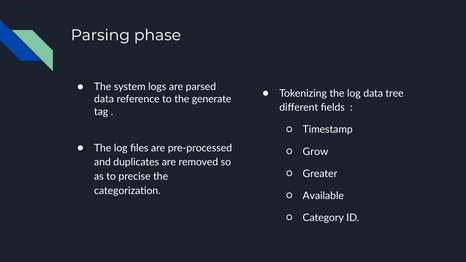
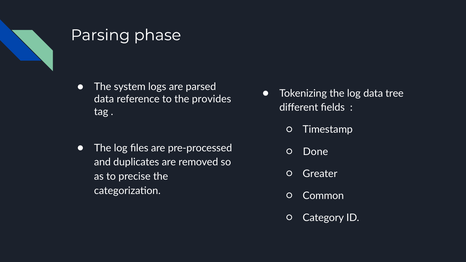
generate: generate -> provides
Grow: Grow -> Done
Available: Available -> Common
